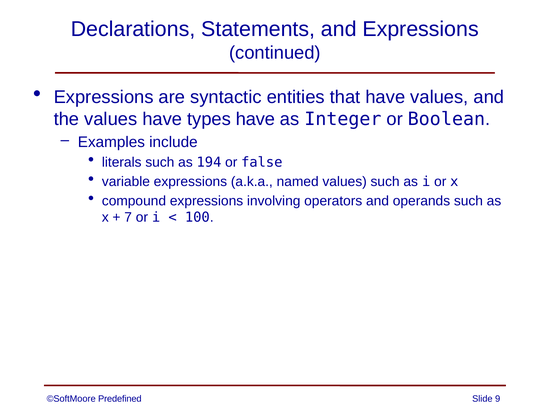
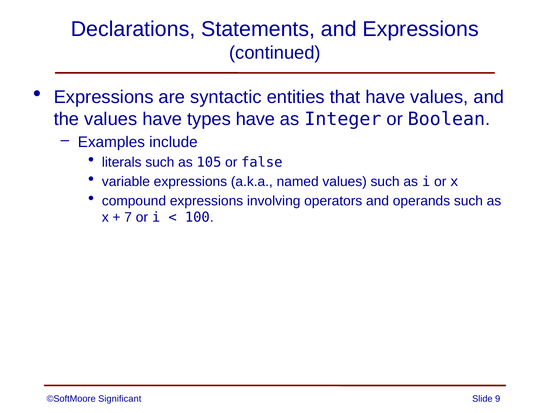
194: 194 -> 105
Predefined: Predefined -> Significant
